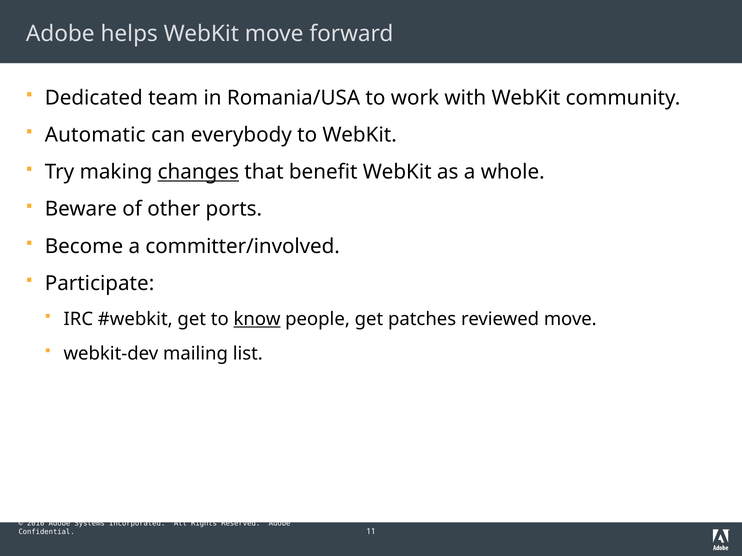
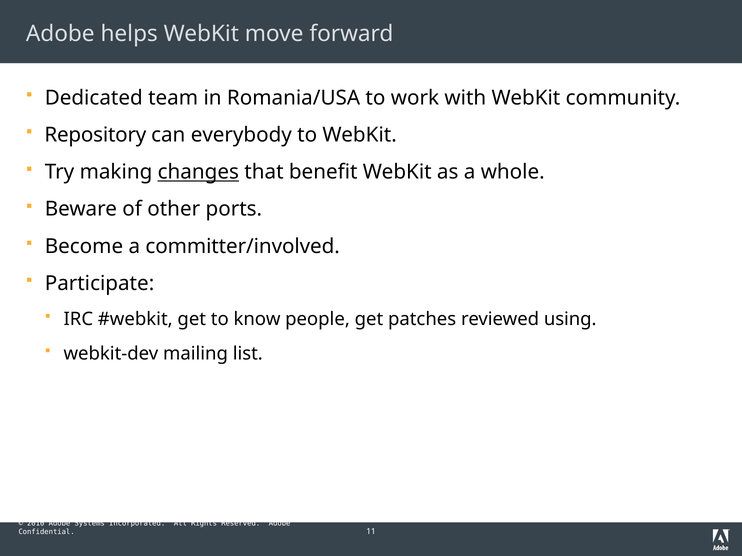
Automatic: Automatic -> Repository
know underline: present -> none
reviewed move: move -> using
